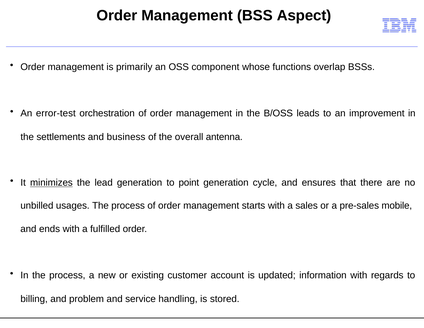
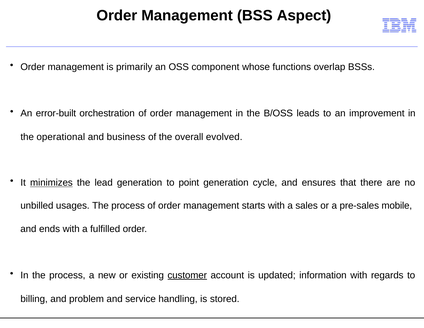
error-test: error-test -> error-built
settlements: settlements -> operational
antenna: antenna -> evolved
customer underline: none -> present
